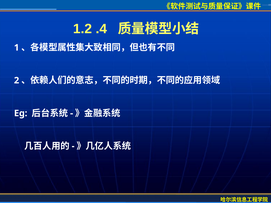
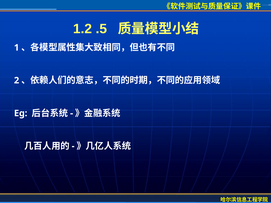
.4: .4 -> .5
